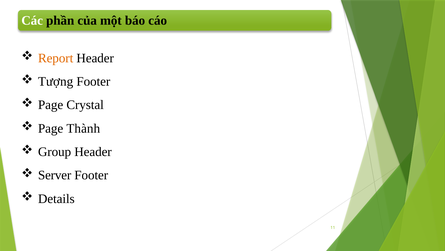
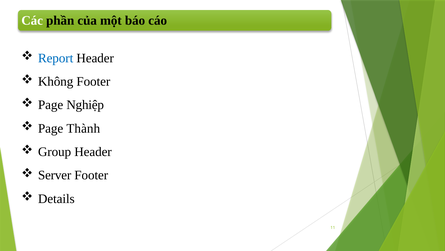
Report colour: orange -> blue
Tượng: Tượng -> Không
Crystal: Crystal -> Nghiệp
